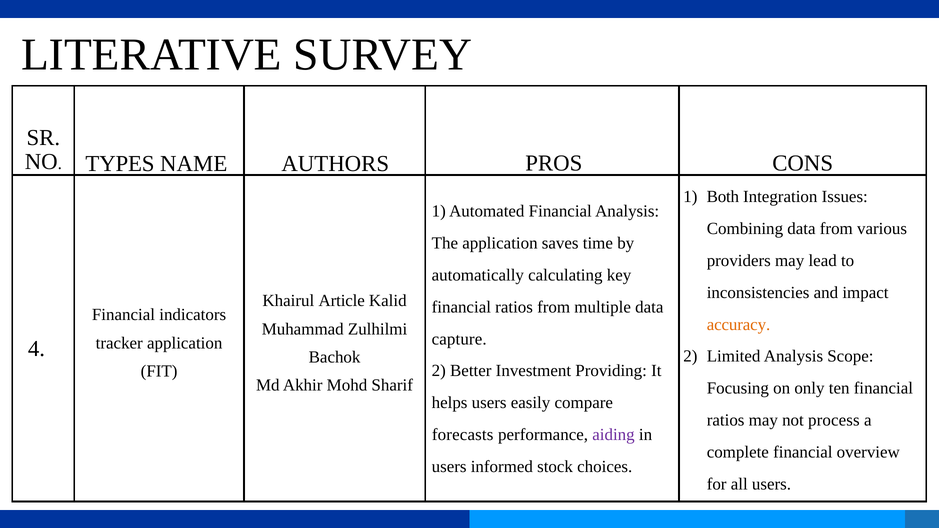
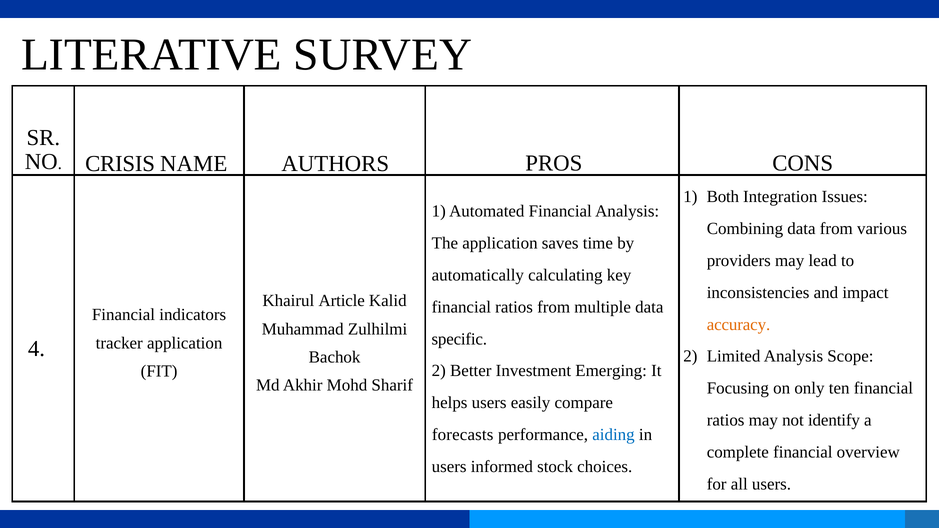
TYPES: TYPES -> CRISIS
capture: capture -> specific
Providing: Providing -> Emerging
process: process -> identify
aiding colour: purple -> blue
